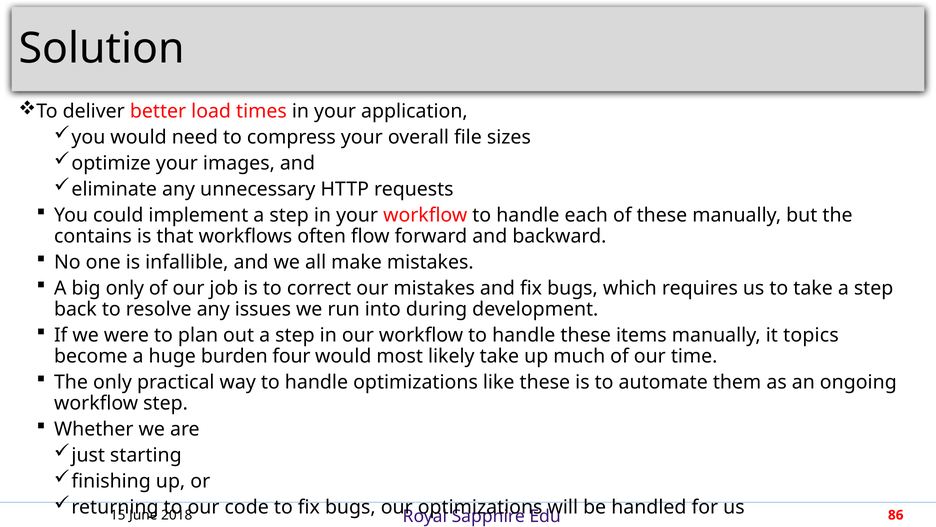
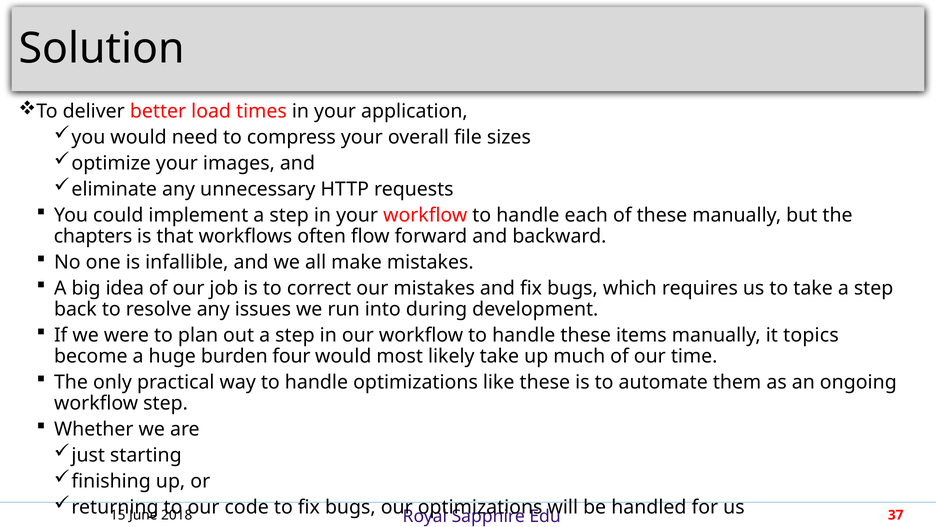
contains: contains -> chapters
big only: only -> idea
86: 86 -> 37
